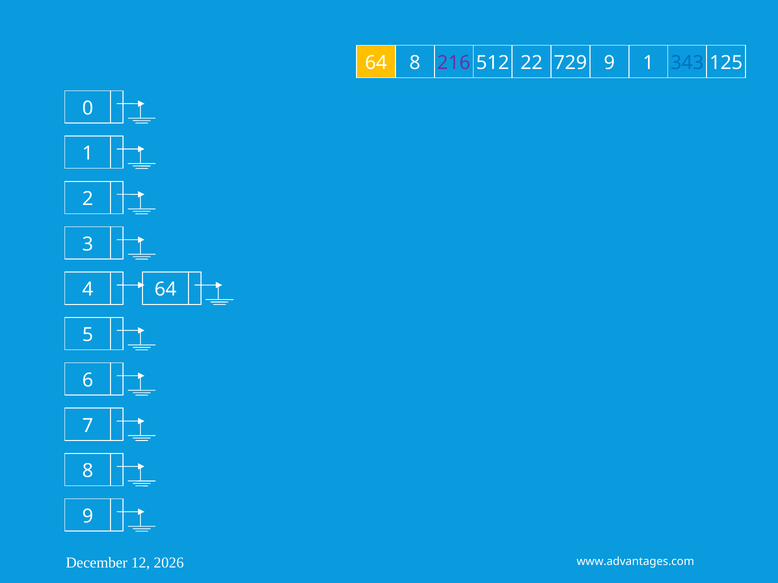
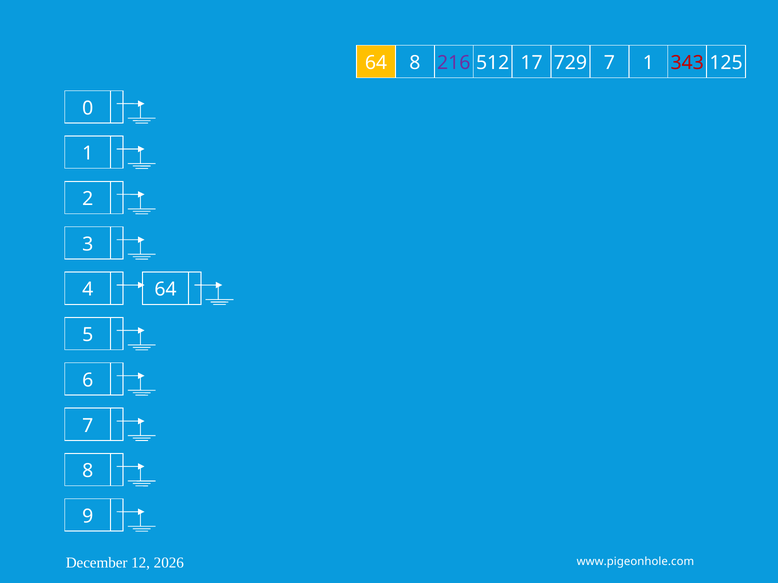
22: 22 -> 17
729 9: 9 -> 7
343 colour: blue -> red
www.advantages.com: www.advantages.com -> www.pigeonhole.com
